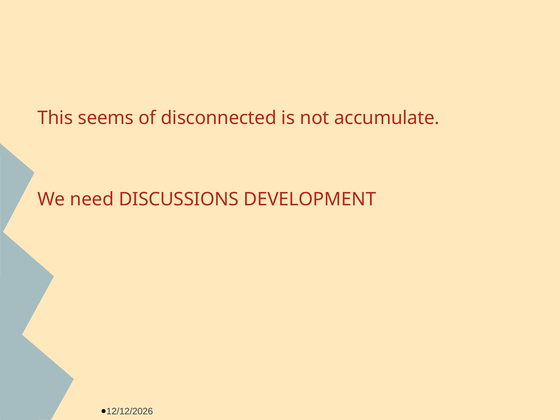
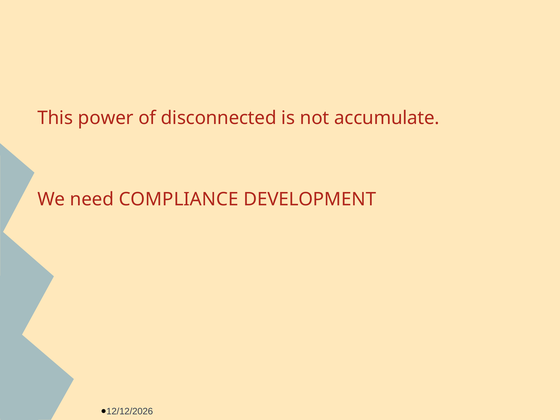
seems: seems -> power
DISCUSSIONS: DISCUSSIONS -> COMPLIANCE
